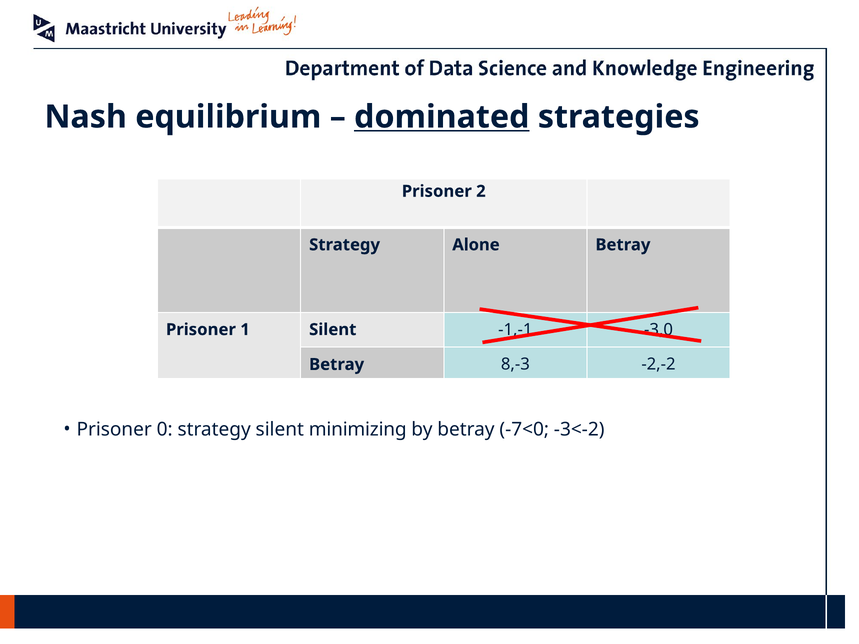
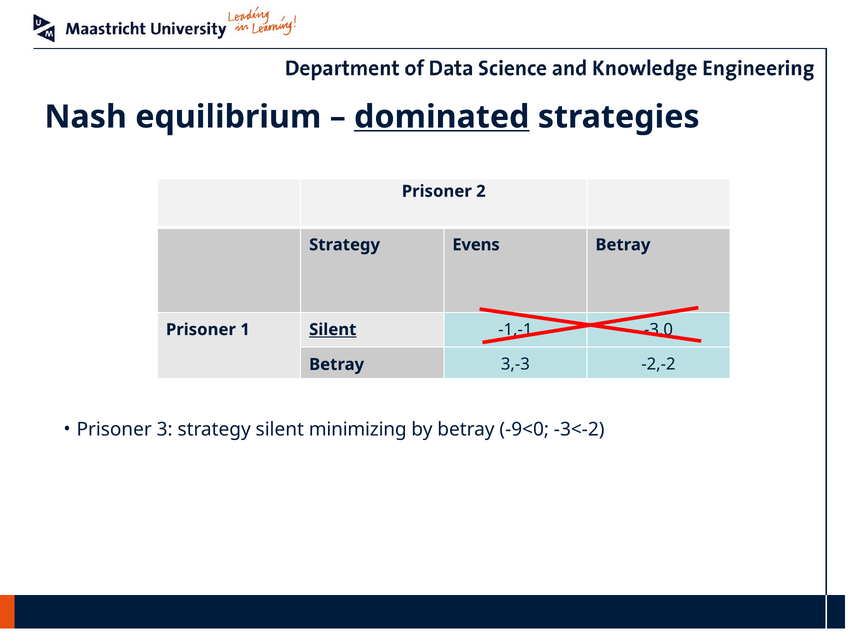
Alone: Alone -> Evens
Silent at (333, 330) underline: none -> present
8,-3: 8,-3 -> 3,-3
0: 0 -> 3
-7<0: -7<0 -> -9<0
